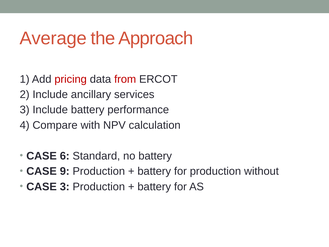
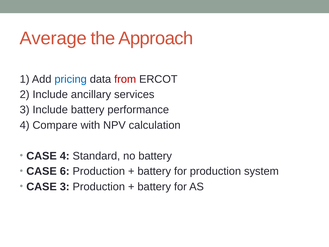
pricing colour: red -> blue
CASE 6: 6 -> 4
9: 9 -> 6
without: without -> system
